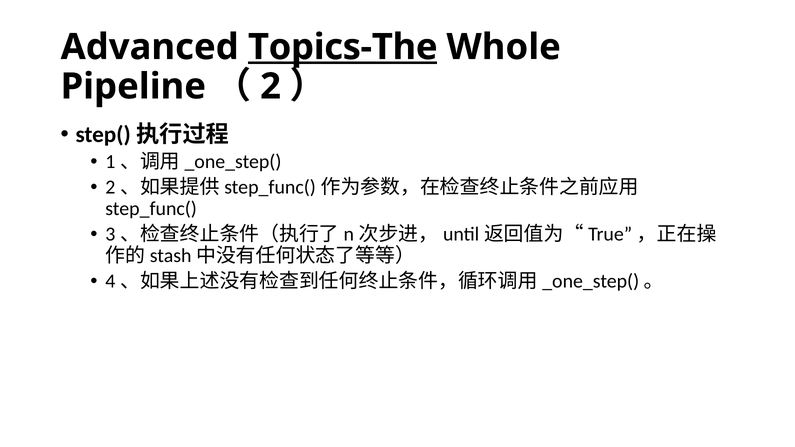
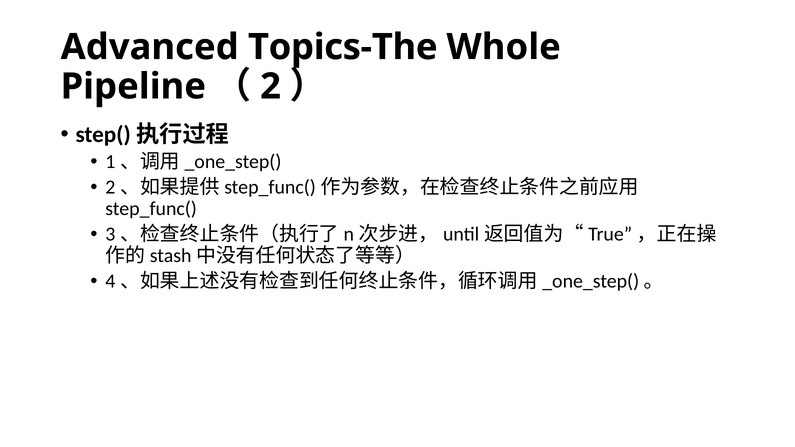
Topics-The underline: present -> none
